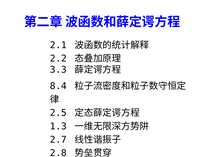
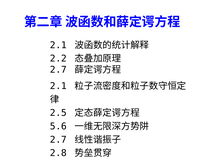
3.3 at (58, 70): 3.3 -> 2.7
8.4 at (58, 86): 8.4 -> 2.1
1.3: 1.3 -> 5.6
